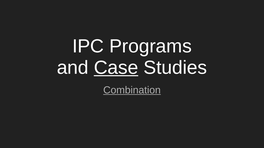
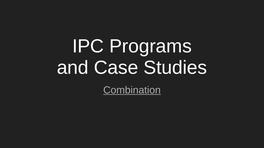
Case underline: present -> none
